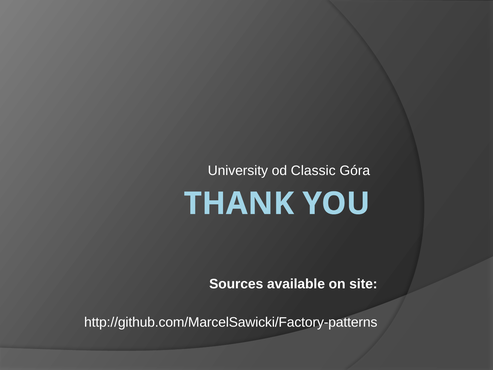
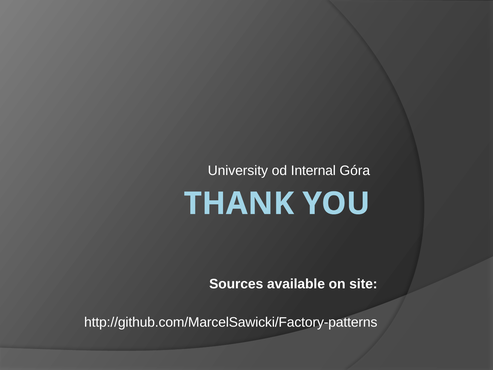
Classic: Classic -> Internal
